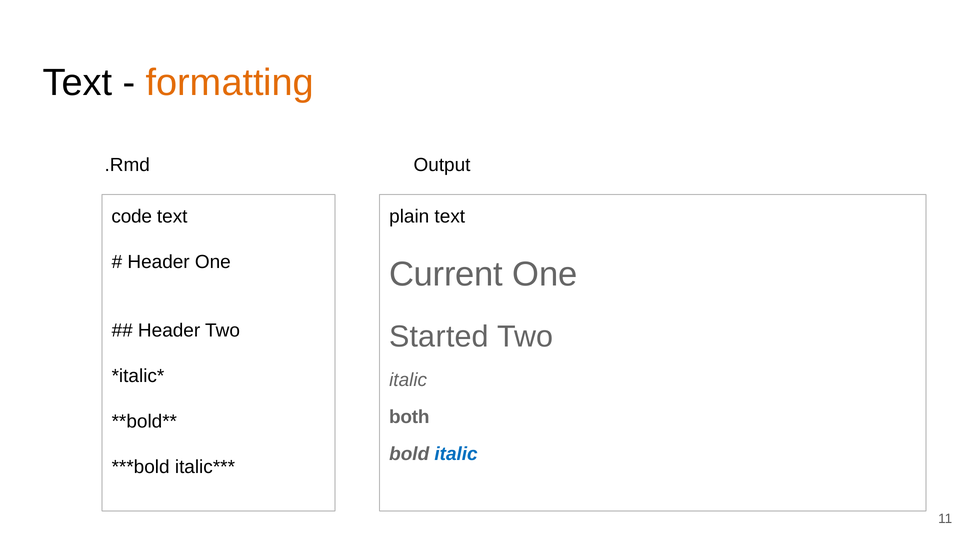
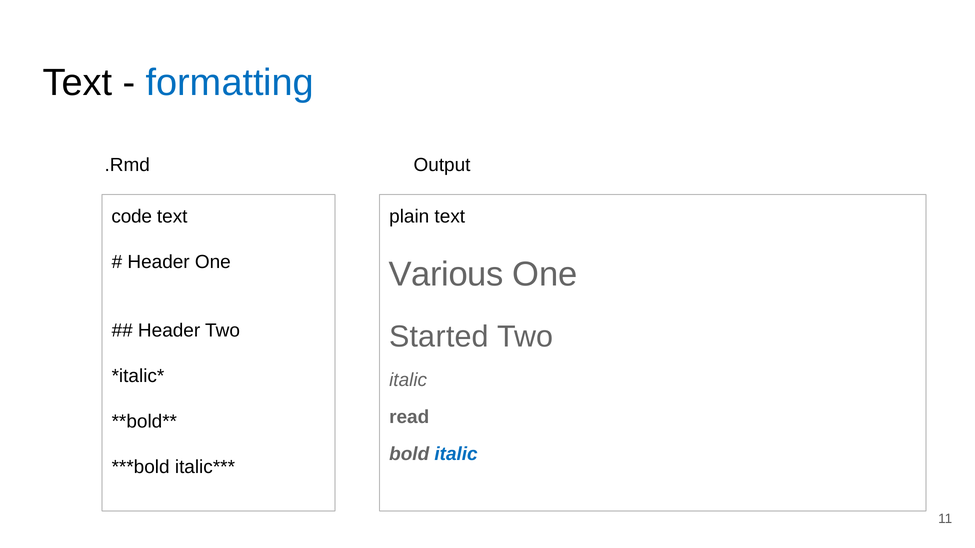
formatting colour: orange -> blue
Current: Current -> Various
both: both -> read
